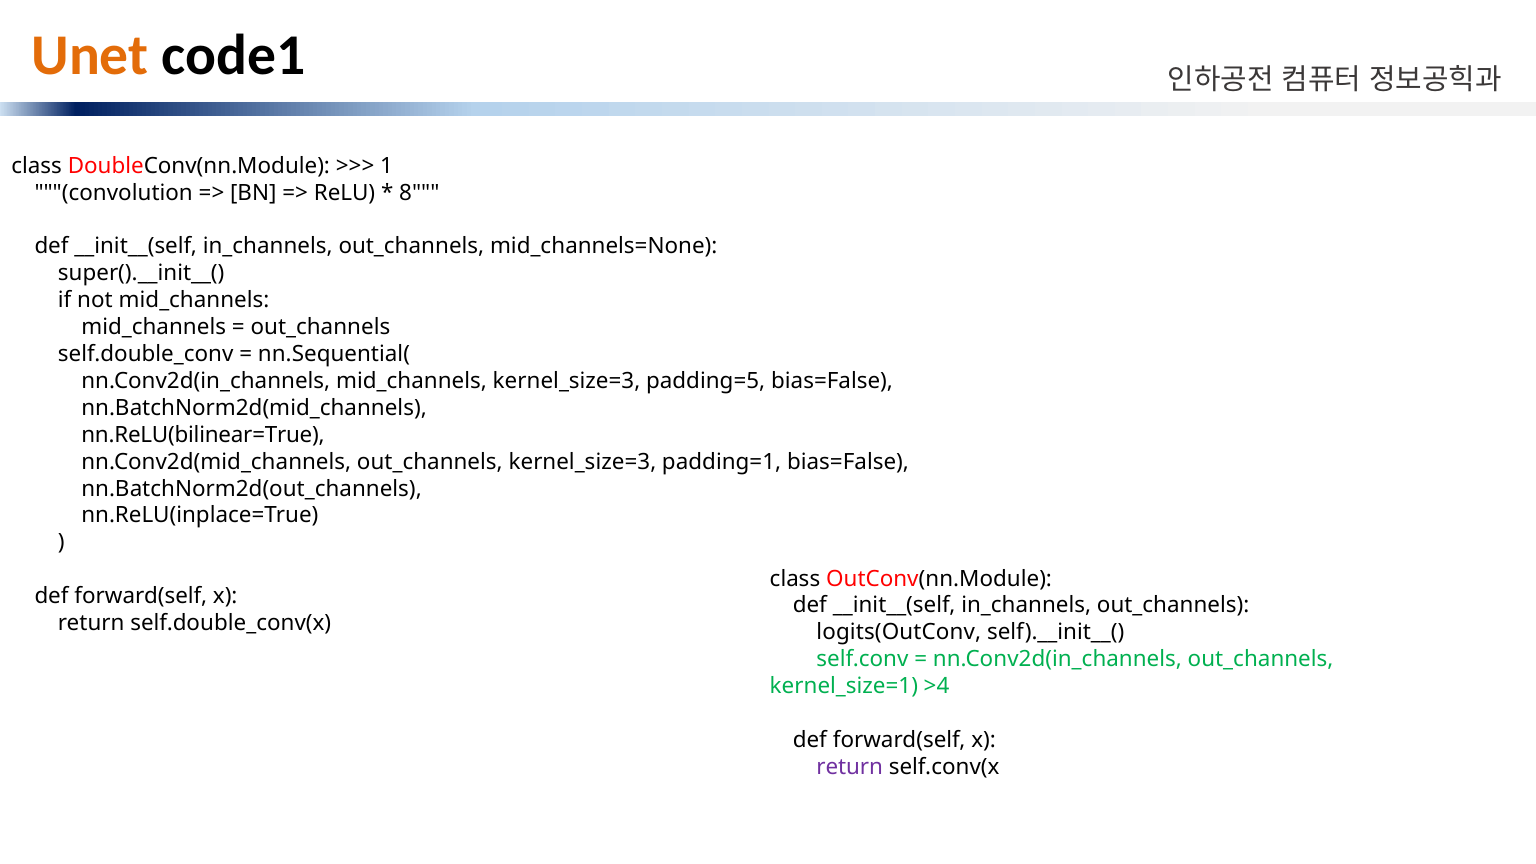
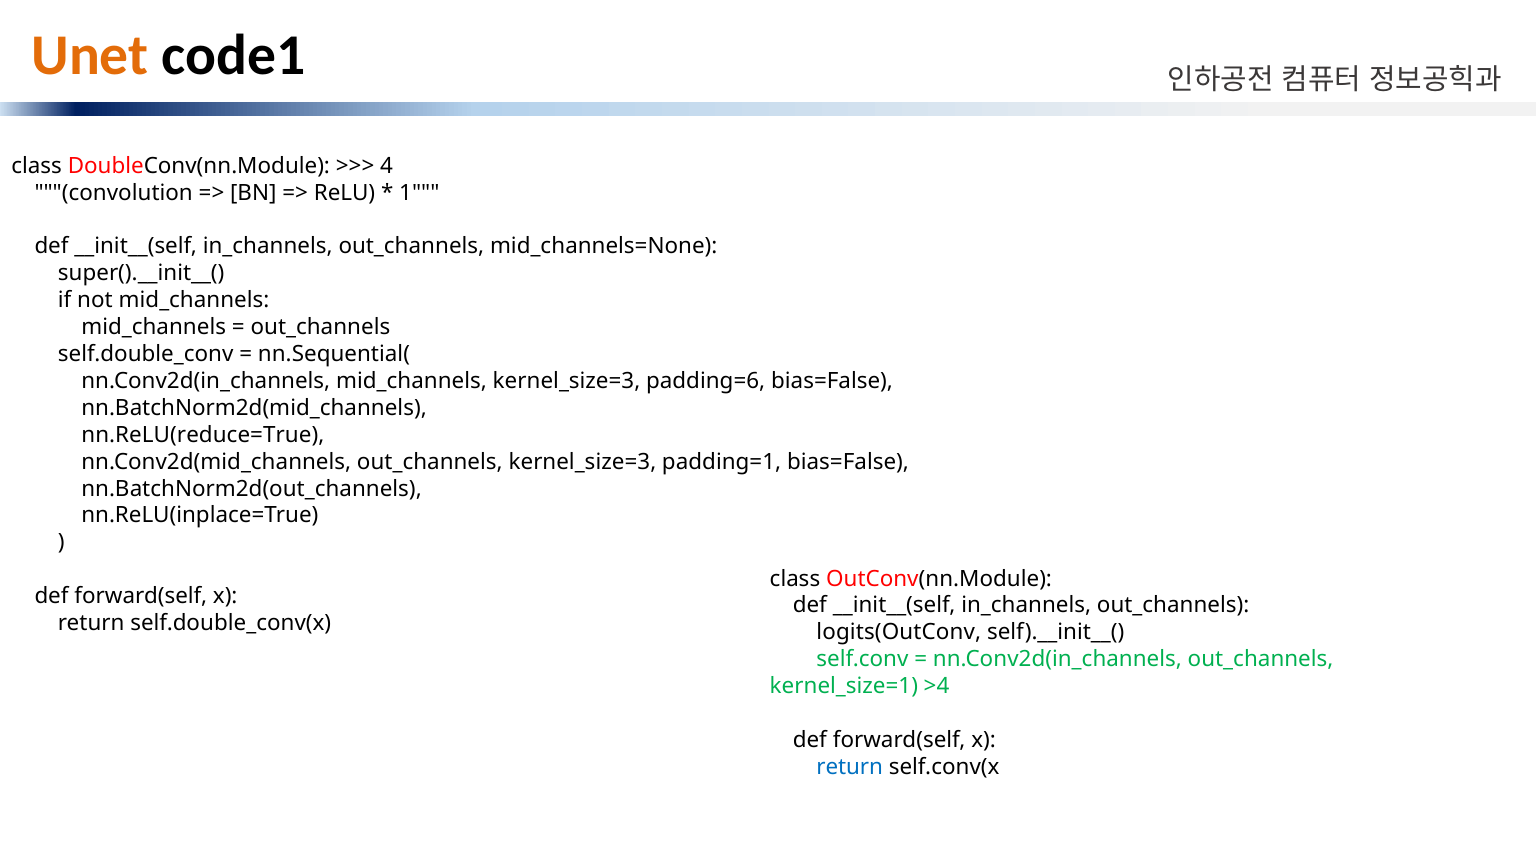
1: 1 -> 4
8: 8 -> 1
padding=5: padding=5 -> padding=6
nn.ReLU(bilinear=True: nn.ReLU(bilinear=True -> nn.ReLU(reduce=True
return at (850, 767) colour: purple -> blue
